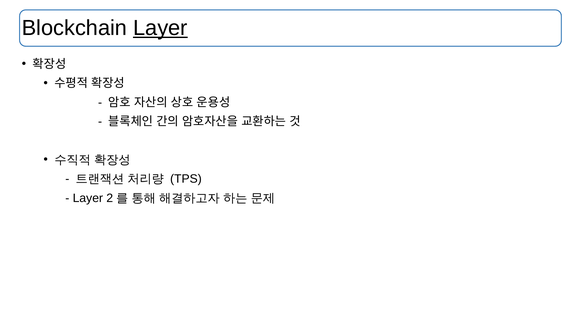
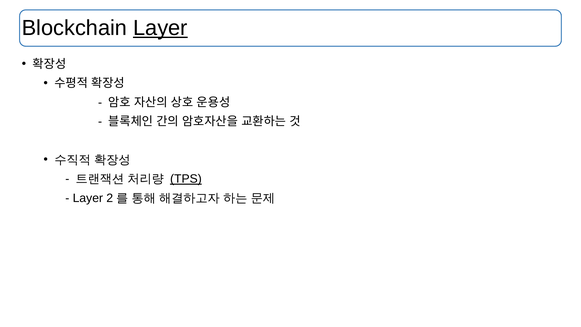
TPS underline: none -> present
